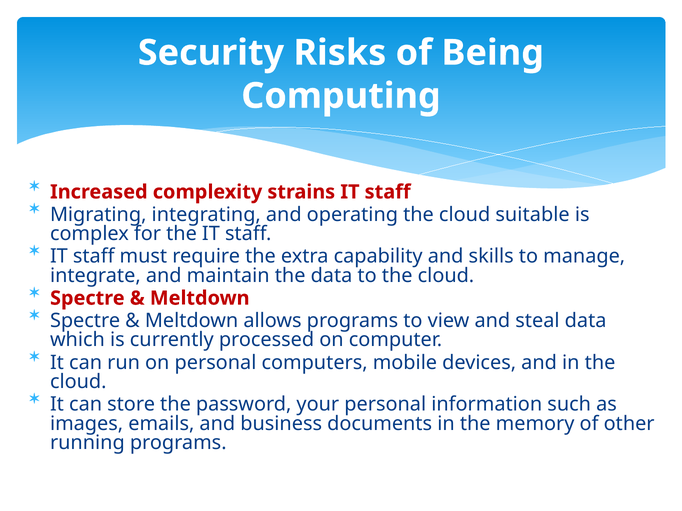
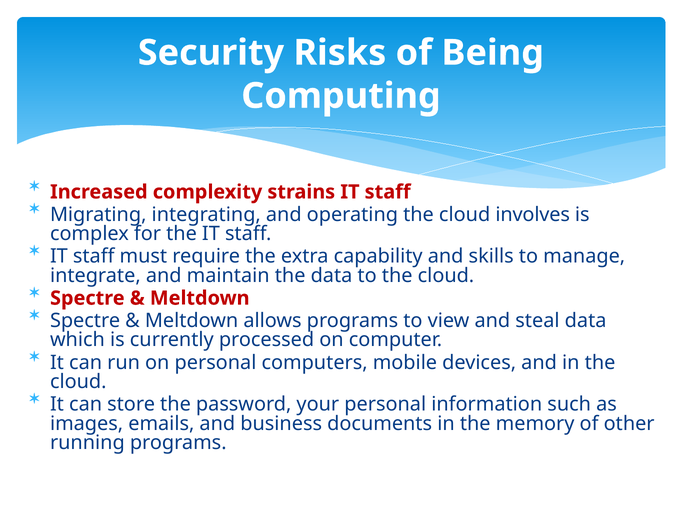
suitable: suitable -> involves
